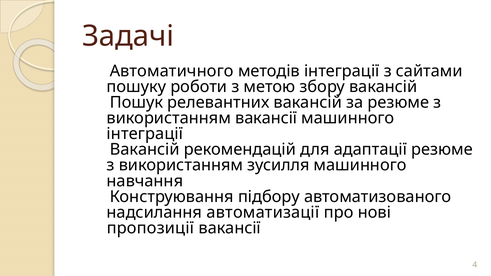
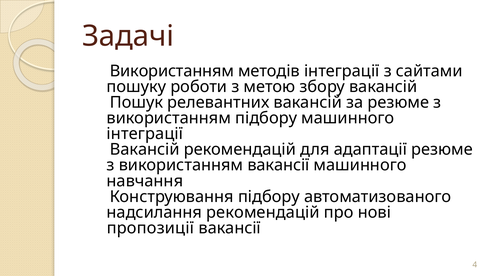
Автоматичного at (172, 71): Автоматичного -> Використанням
використанням вакансії: вакансії -> підбору
використанням зусилля: зусилля -> вакансії
надсилання автоматизації: автоматизації -> рекомендацій
